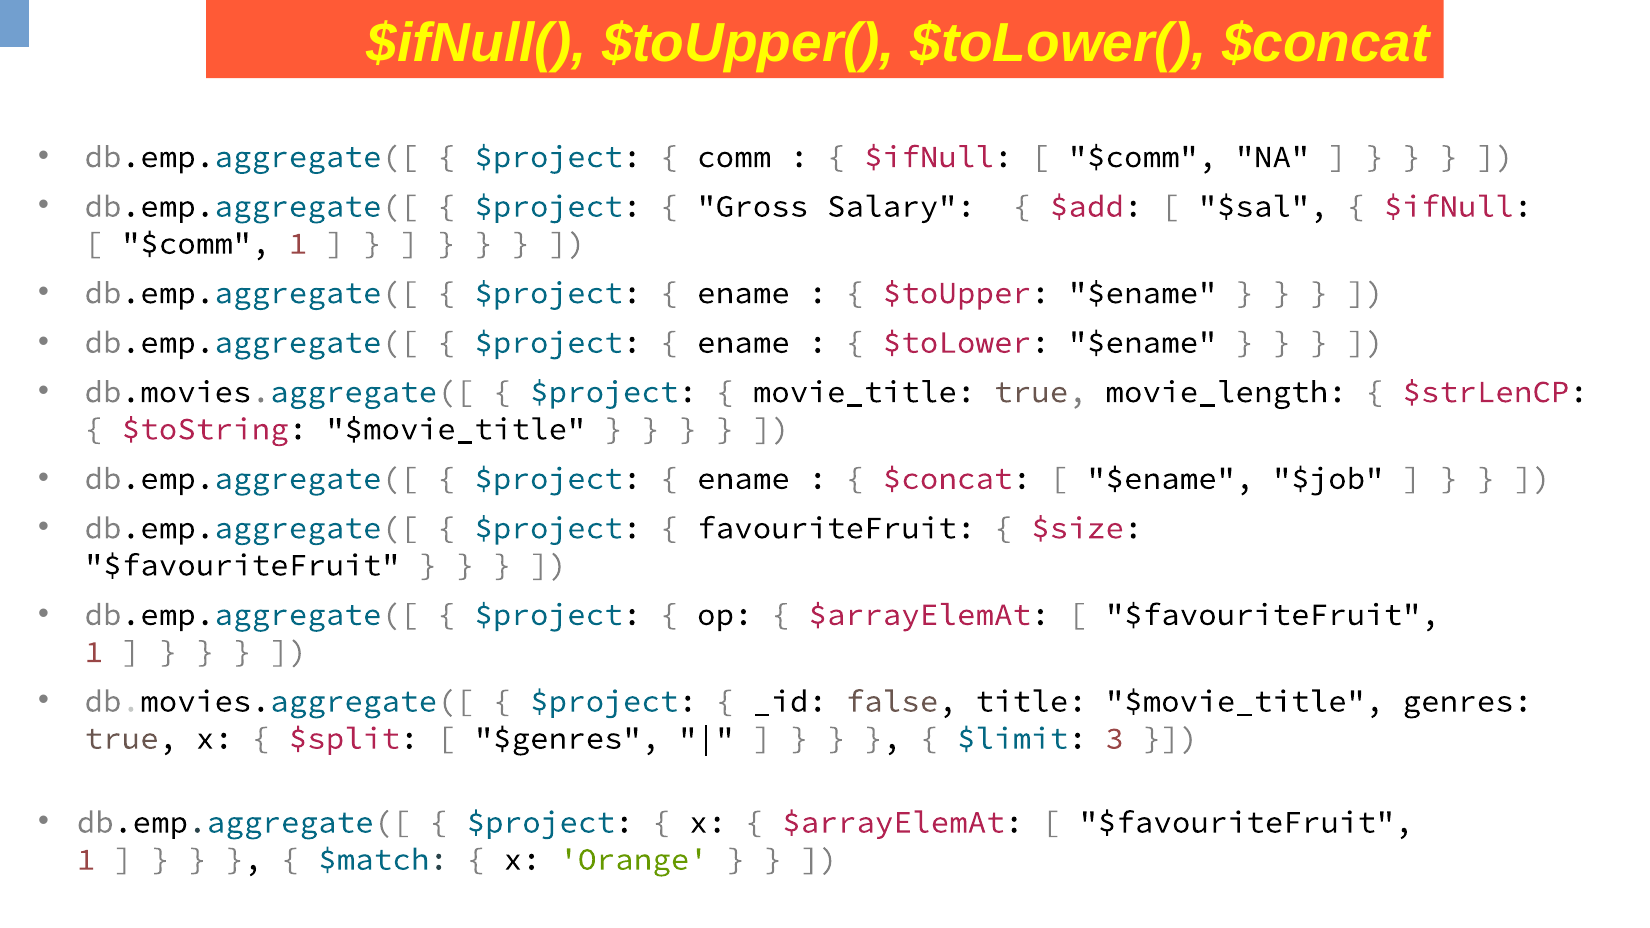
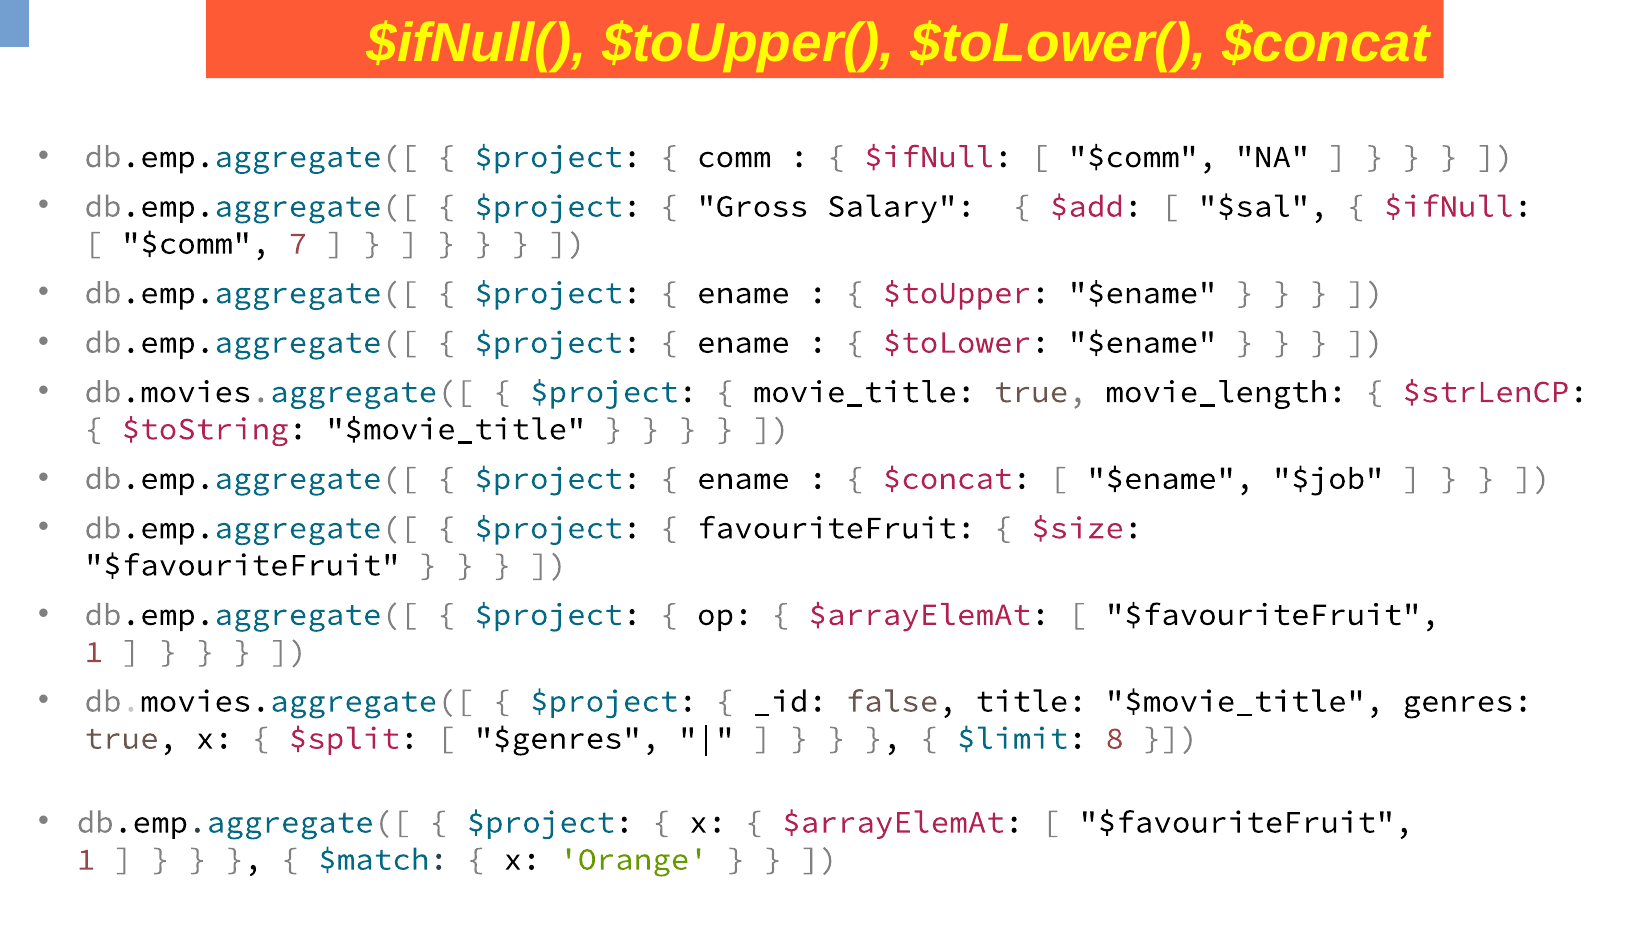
$comm 1: 1 -> 7
3: 3 -> 8
